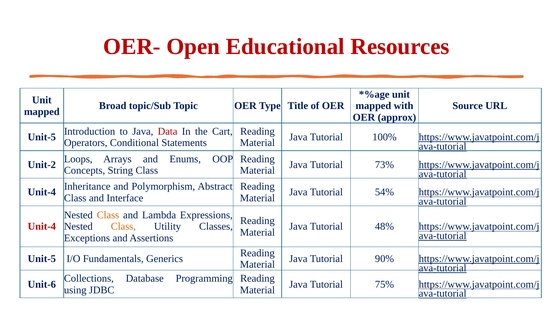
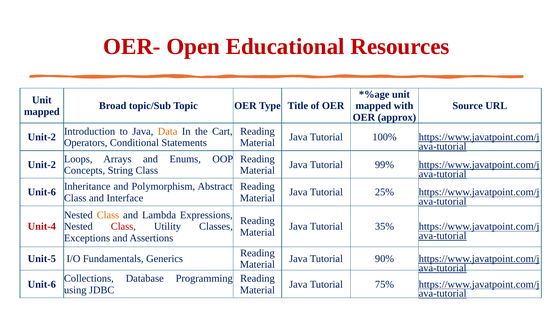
Data colour: red -> orange
Unit-5 at (42, 137): Unit-5 -> Unit-2
73%: 73% -> 99%
Unit-4 at (42, 192): Unit-4 -> Unit-6
54%: 54% -> 25%
Class at (123, 227) colour: orange -> red
48%: 48% -> 35%
